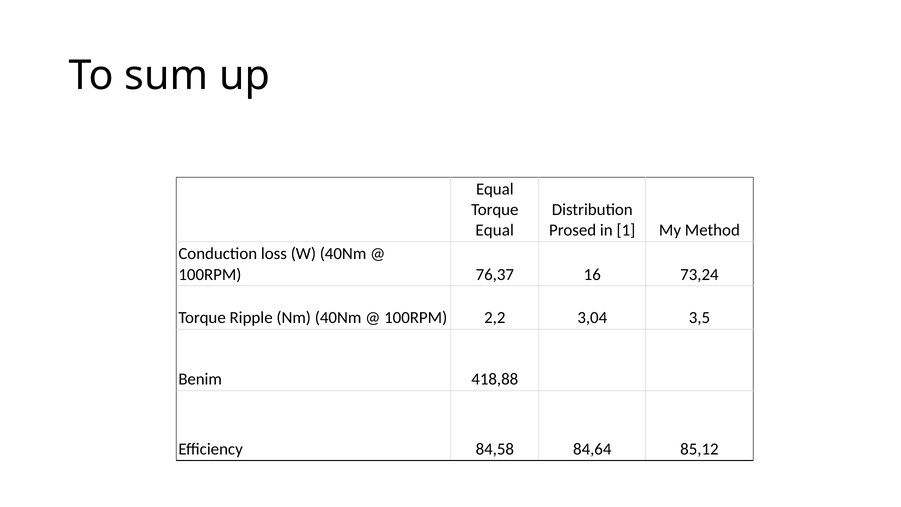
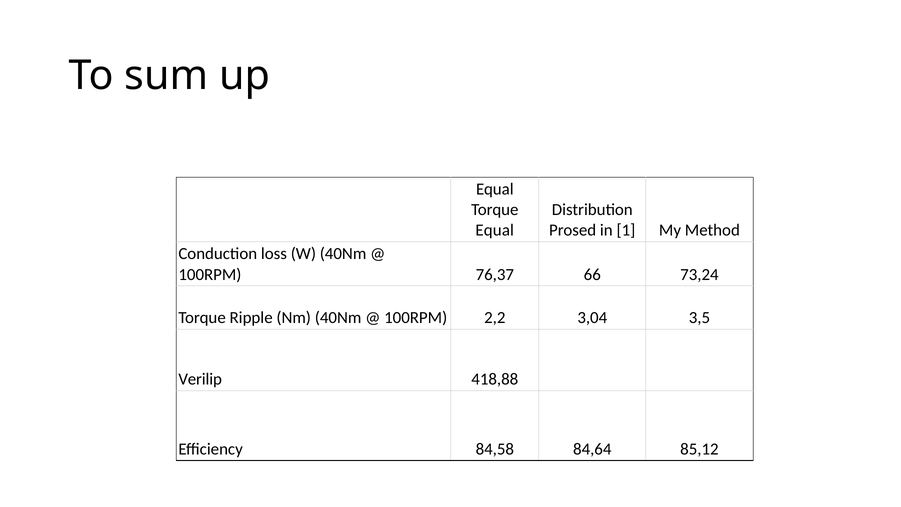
16: 16 -> 66
Benim: Benim -> Verilip
